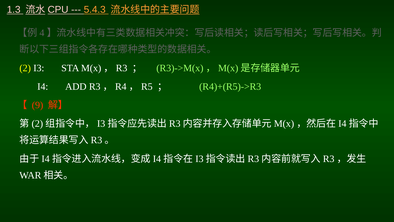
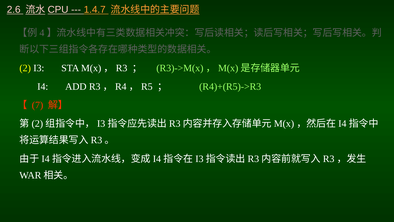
1.3: 1.3 -> 2.6
5.4.3: 5.4.3 -> 1.4.7
9: 9 -> 7
